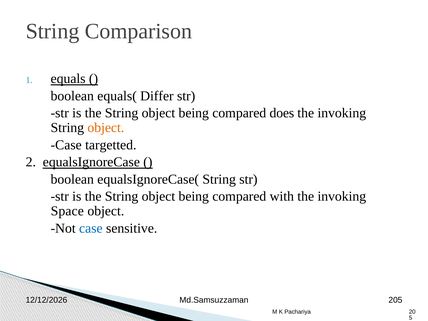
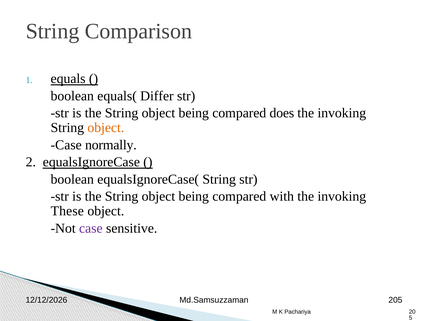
targetted: targetted -> normally
Space: Space -> These
case at (91, 228) colour: blue -> purple
